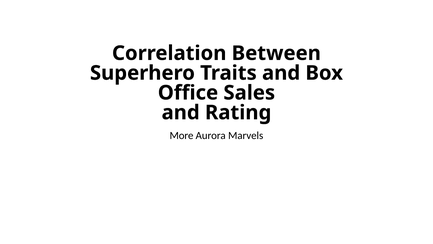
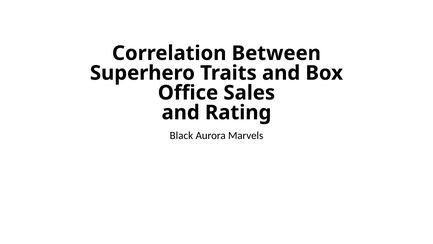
More: More -> Black
